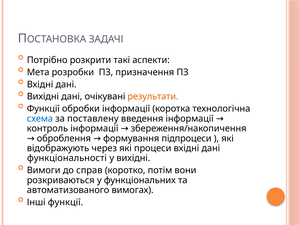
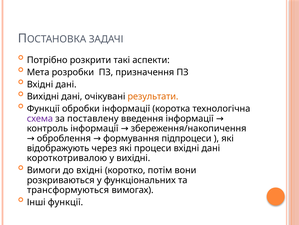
схема colour: blue -> purple
функціональності: функціональності -> короткотривалою
до справ: справ -> вхідні
автоматизованого: автоматизованого -> трансформуються
